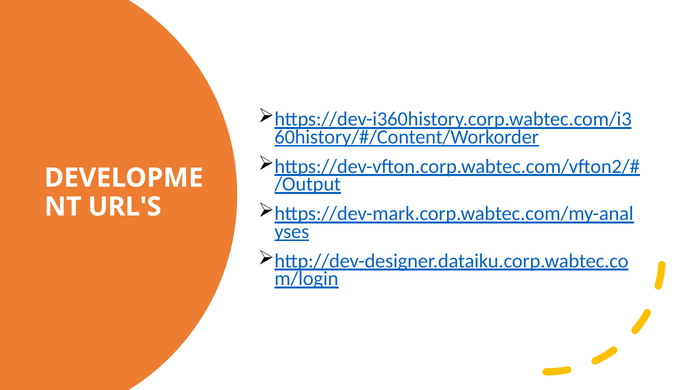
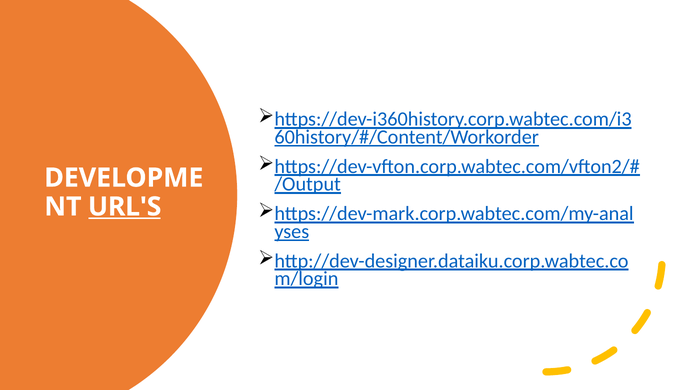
URL'S underline: none -> present
